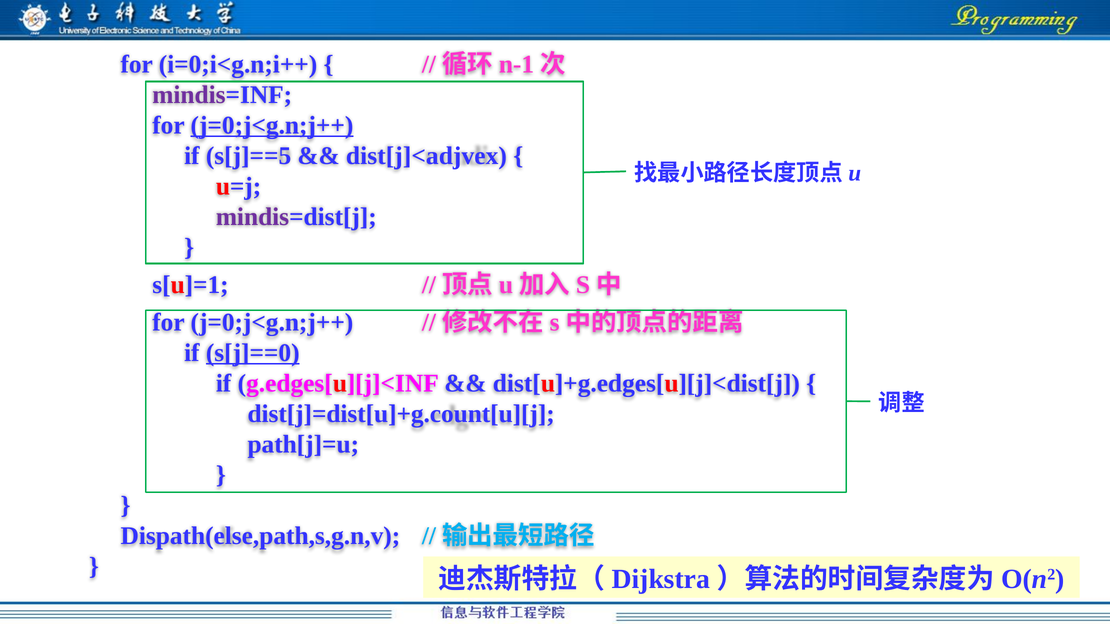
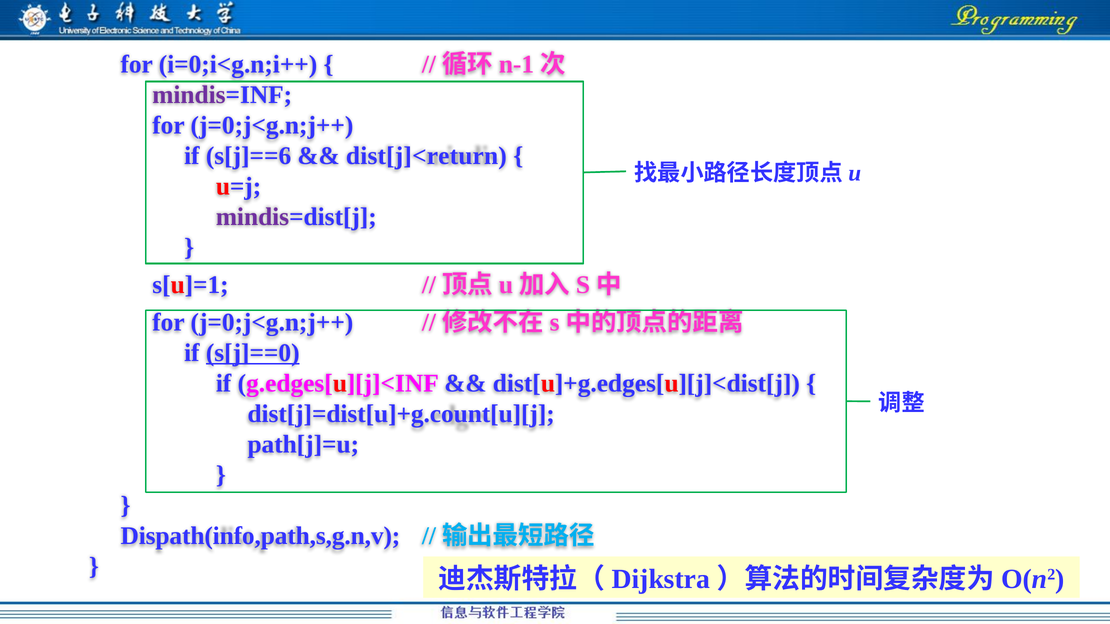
j=0;j<g.n;j++ at (272, 125) underline: present -> none
s[j]==5: s[j]==5 -> s[j]==6
dist[j]<adjvex: dist[j]<adjvex -> dist[j]<return
Dispath(else,path,s,g.n,v: Dispath(else,path,s,g.n,v -> Dispath(info,path,s,g.n,v
